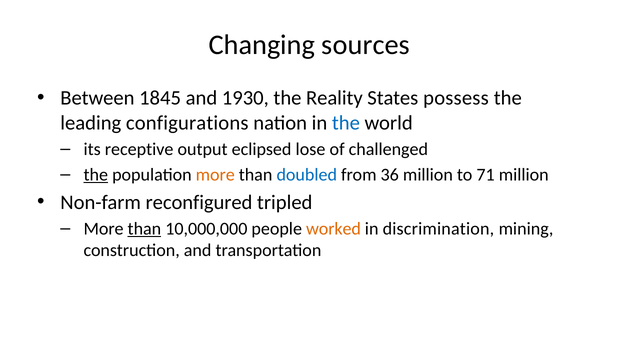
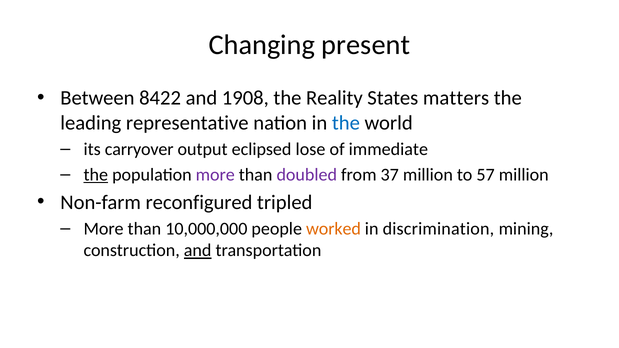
sources: sources -> present
1845: 1845 -> 8422
1930: 1930 -> 1908
possess: possess -> matters
configurations: configurations -> representative
receptive: receptive -> carryover
challenged: challenged -> immediate
more at (215, 175) colour: orange -> purple
doubled colour: blue -> purple
36: 36 -> 37
71: 71 -> 57
than at (144, 229) underline: present -> none
and at (198, 251) underline: none -> present
